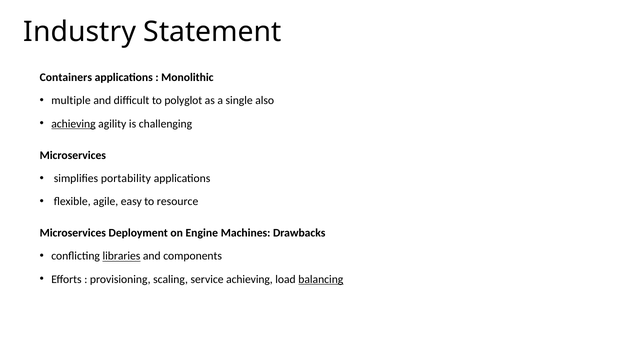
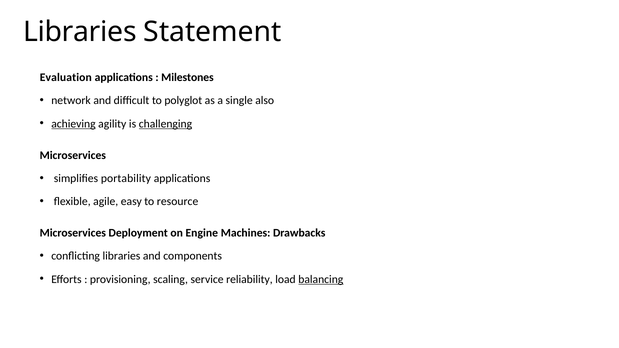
Industry at (80, 32): Industry -> Libraries
Containers: Containers -> Evaluation
Monolithic: Monolithic -> Milestones
multiple: multiple -> network
challenging underline: none -> present
libraries at (121, 256) underline: present -> none
service achieving: achieving -> reliability
